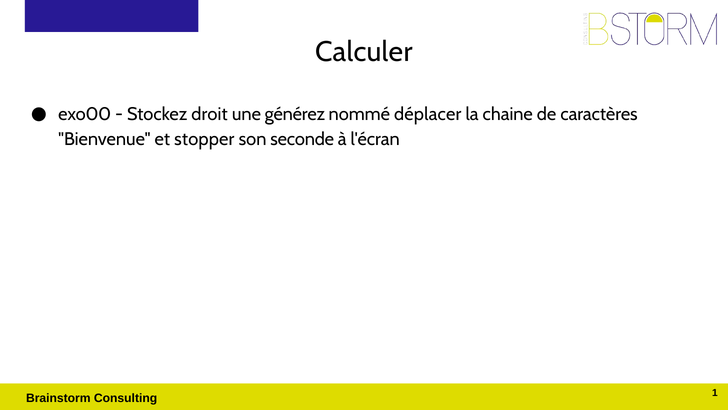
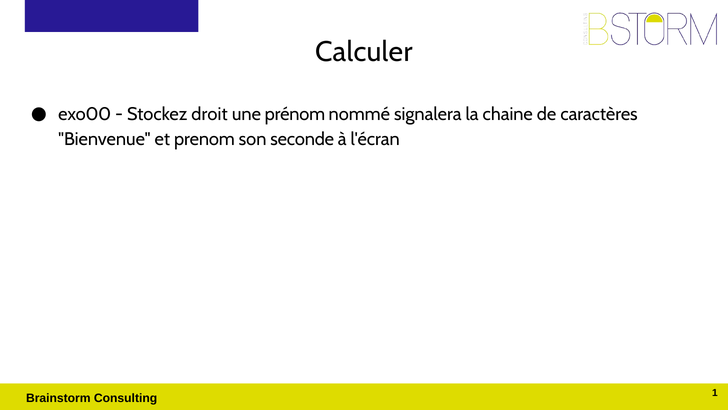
générez: générez -> prénom
déplacer: déplacer -> signalera
stopper: stopper -> prenom
